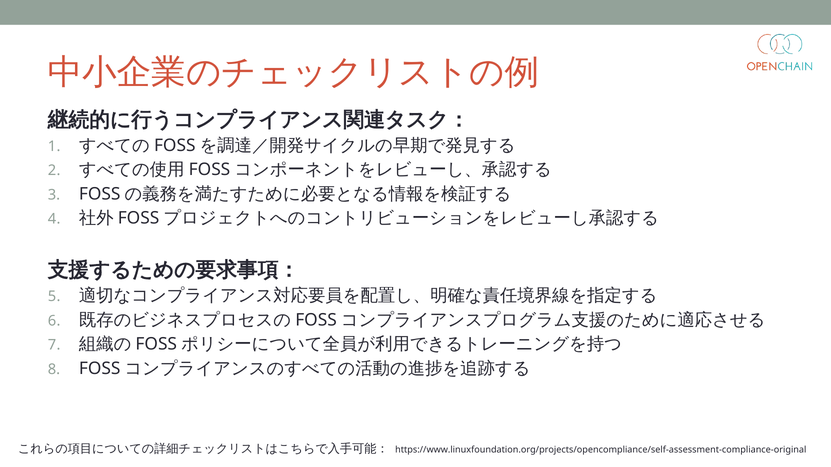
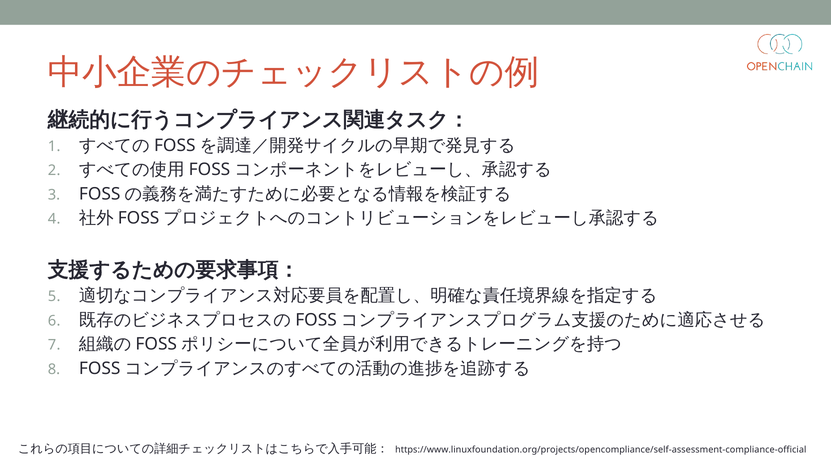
https://www.linuxfoundation.org/projects/opencompliance/self-assessment-compliance-original: https://www.linuxfoundation.org/projects/opencompliance/self-assessment-compliance-original -> https://www.linuxfoundation.org/projects/opencompliance/self-assessment-compliance-official
